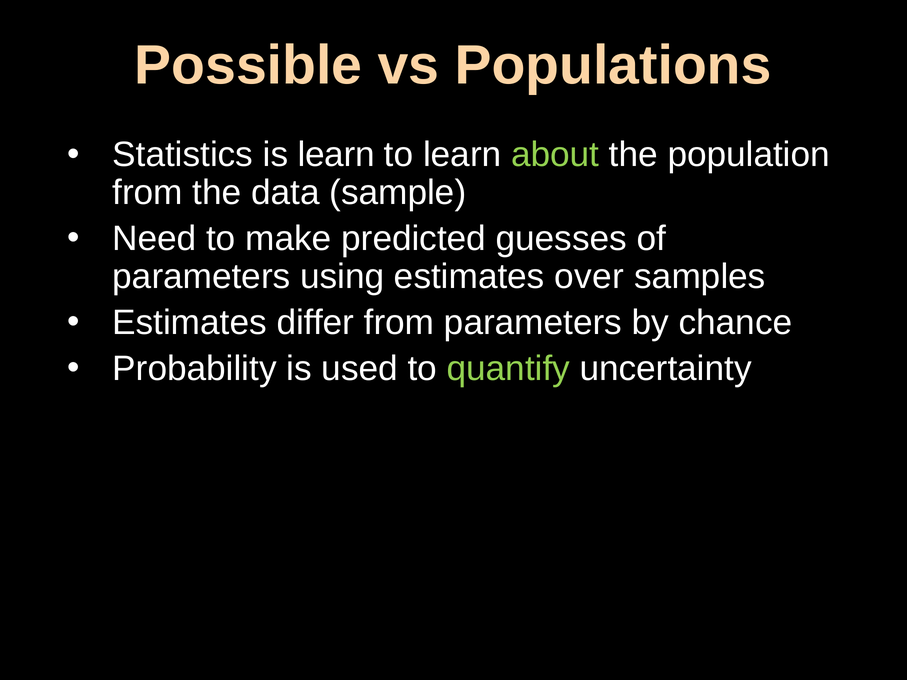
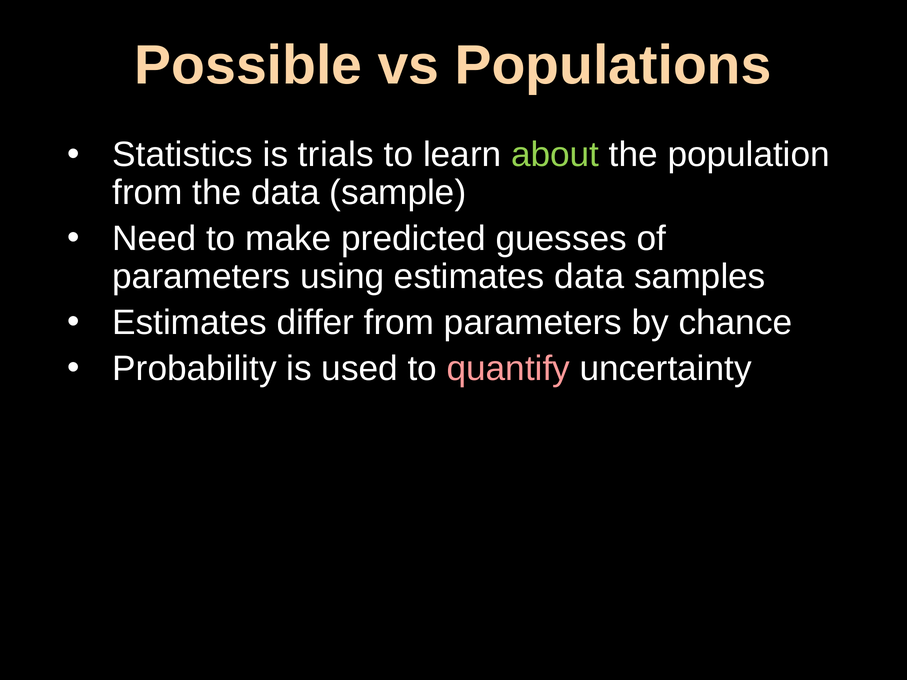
is learn: learn -> trials
estimates over: over -> data
quantify colour: light green -> pink
